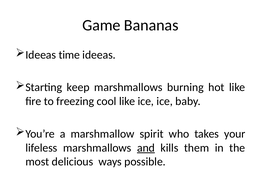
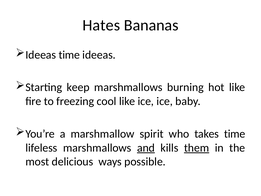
Game: Game -> Hates
takes your: your -> time
them underline: none -> present
